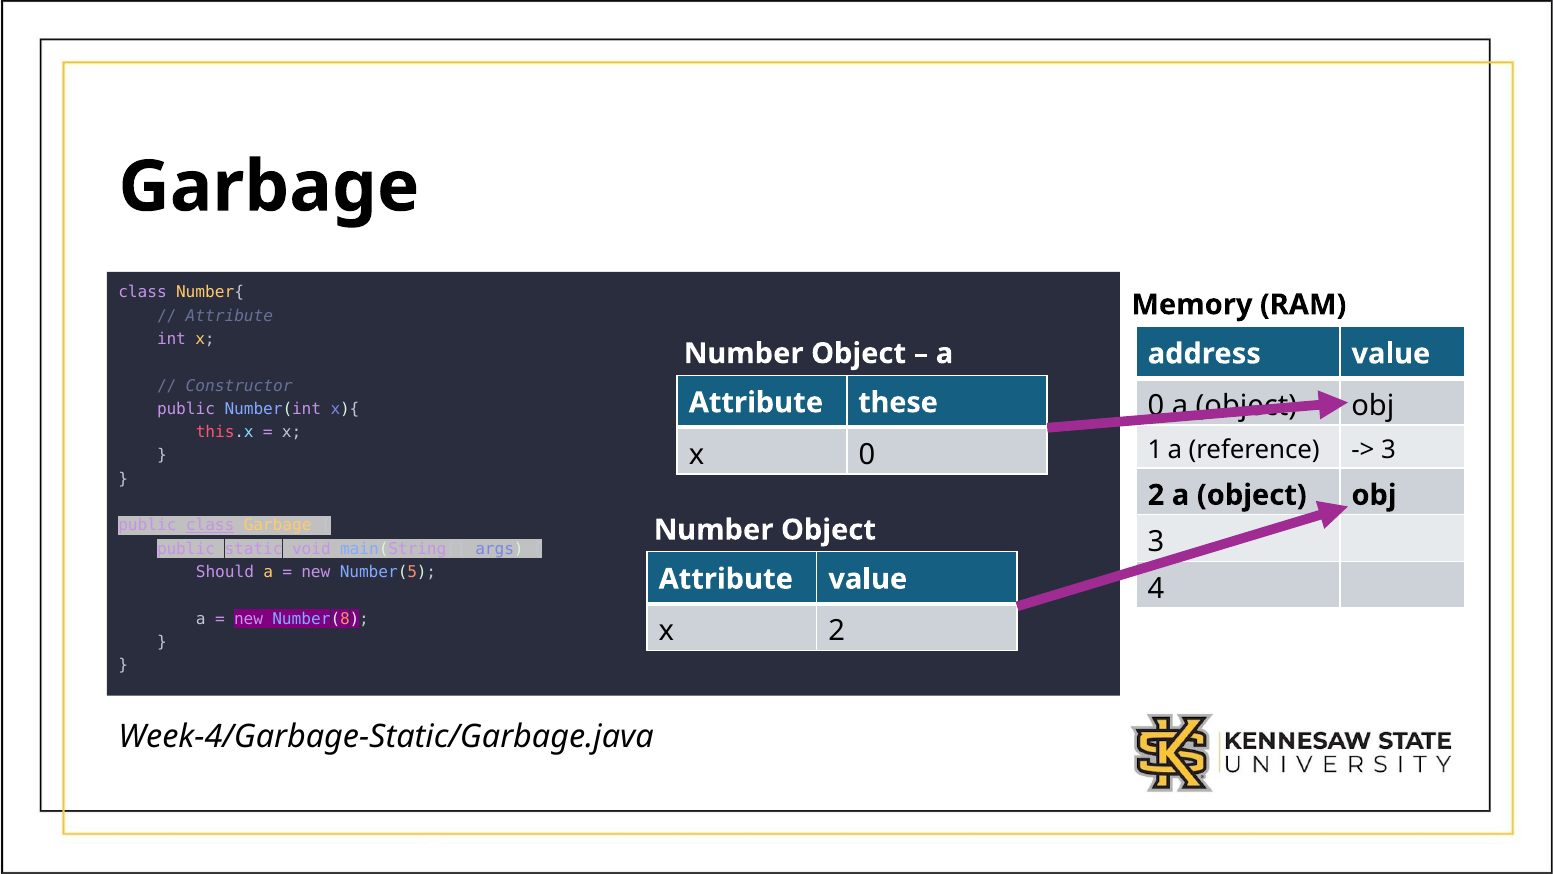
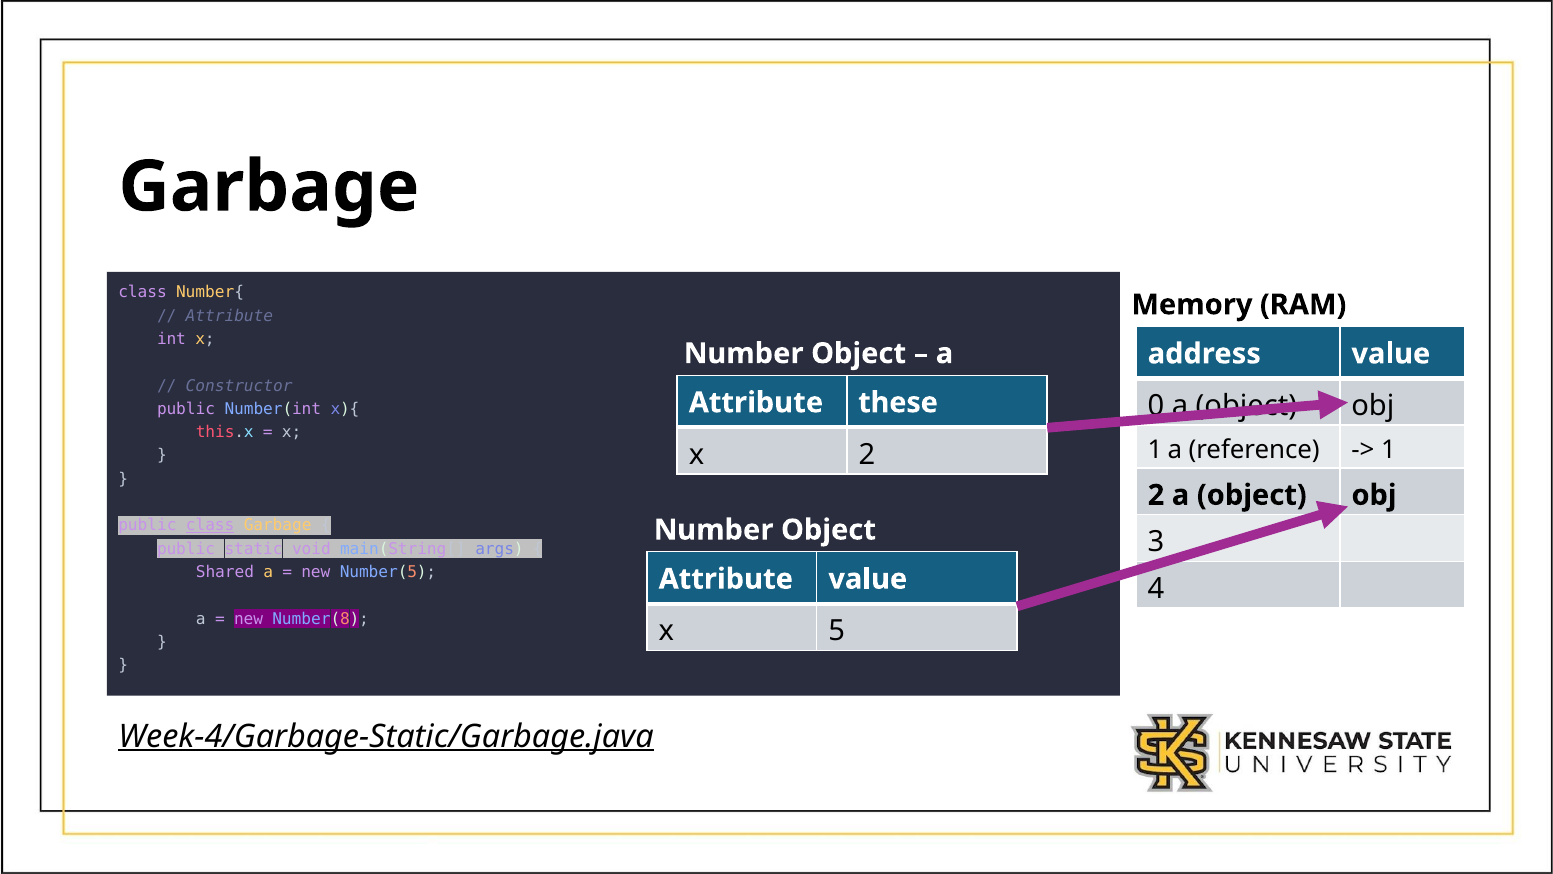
3 at (1388, 450): 3 -> 1
x 0: 0 -> 2
Should: Should -> Shared
x 2: 2 -> 5
Week-4/Garbage-Static/Garbage.java underline: none -> present
